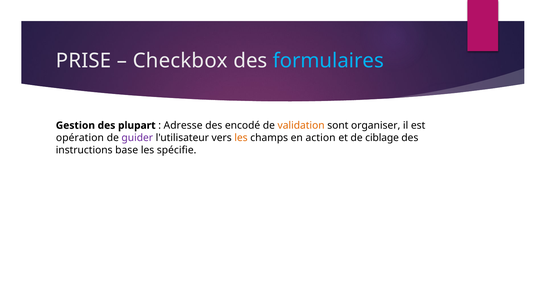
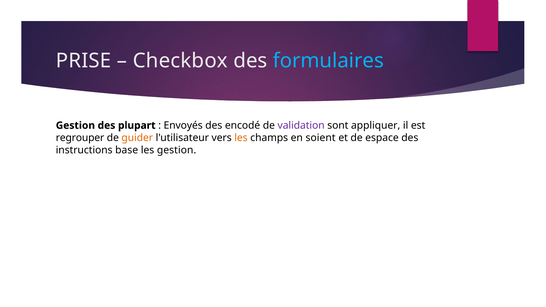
Adresse: Adresse -> Envoyés
validation colour: orange -> purple
organiser: organiser -> appliquer
opération: opération -> regrouper
guider colour: purple -> orange
action: action -> soient
ciblage: ciblage -> espace
les spécifie: spécifie -> gestion
